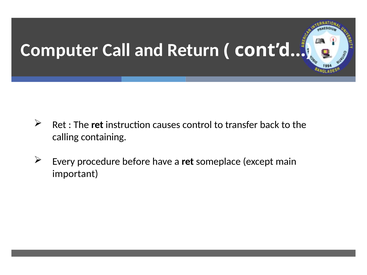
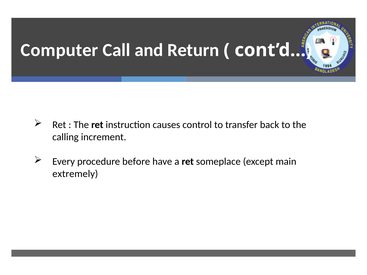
containing: containing -> increment
important: important -> extremely
